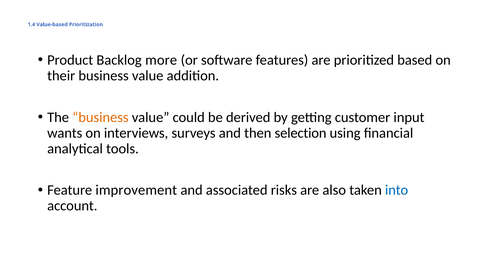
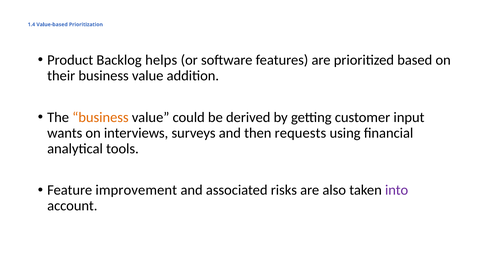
more: more -> helps
selection: selection -> requests
into colour: blue -> purple
